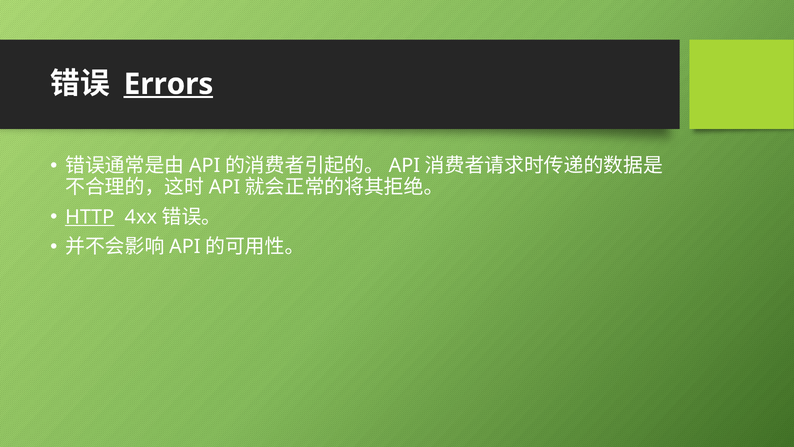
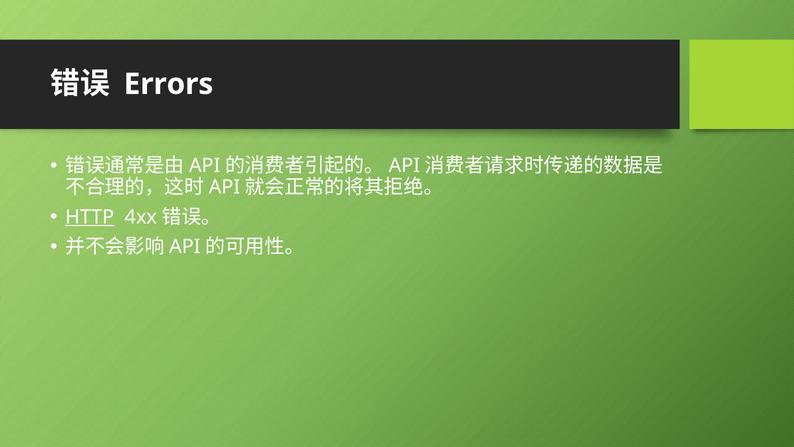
Errors underline: present -> none
